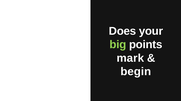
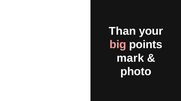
Does: Does -> Than
big colour: light green -> pink
begin: begin -> photo
